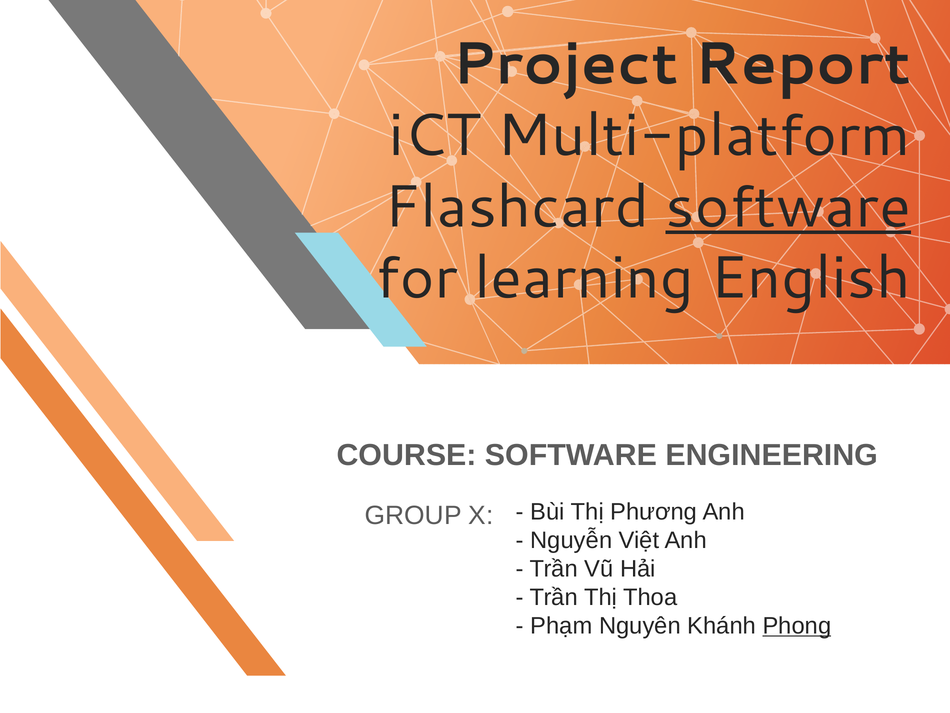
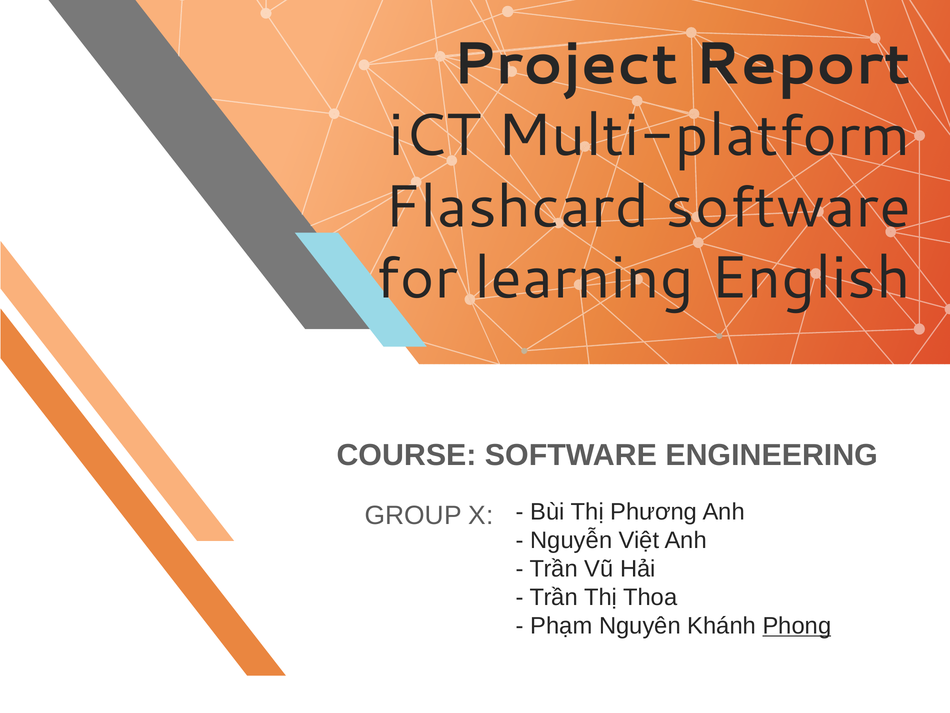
software at (788, 207) underline: present -> none
